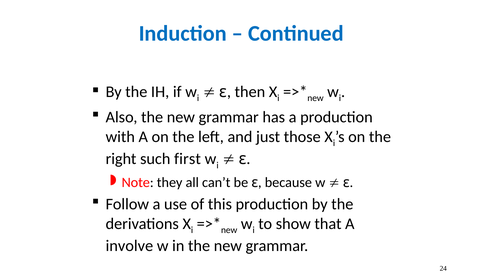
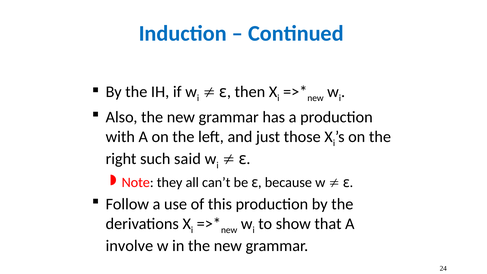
first: first -> said
